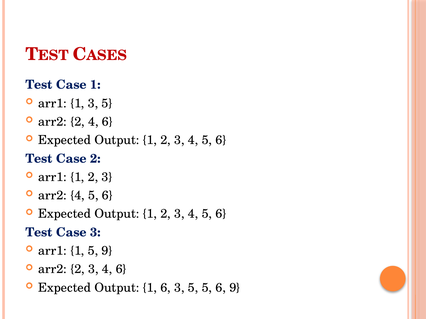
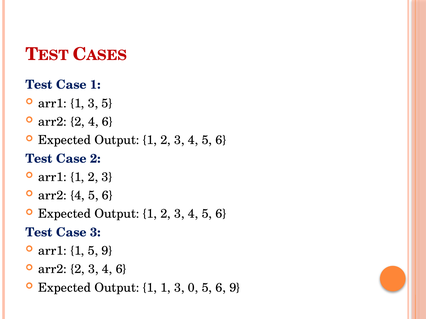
1 6: 6 -> 1
5 at (193, 288): 5 -> 0
